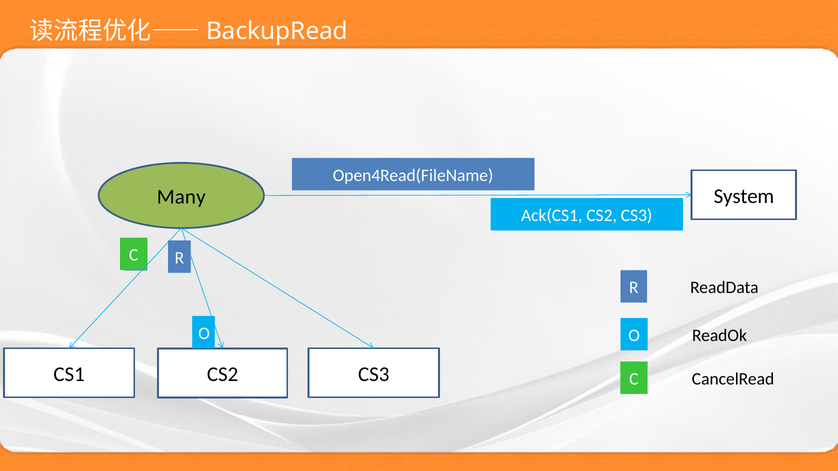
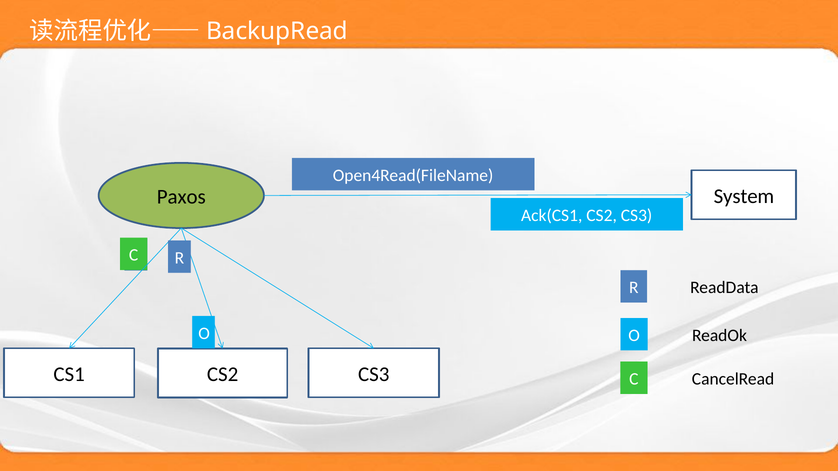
Many: Many -> Paxos
